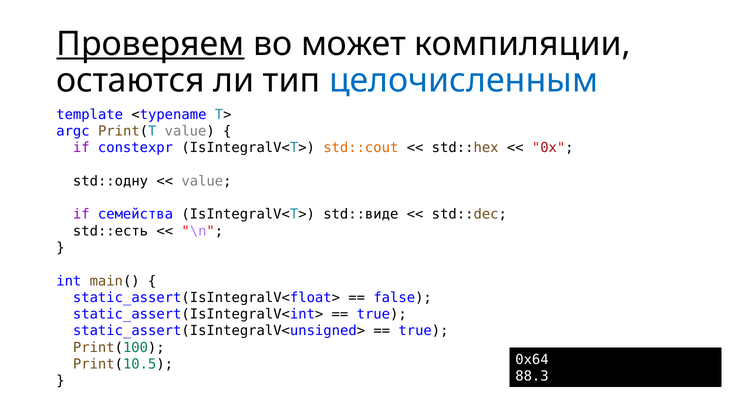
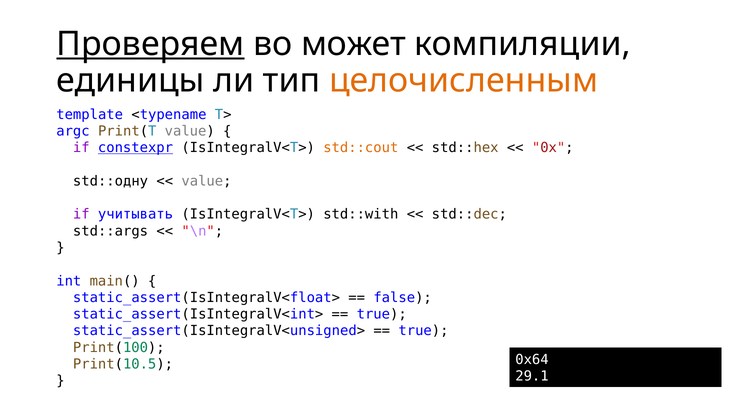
остаются: остаются -> единицы
целочисленным colour: blue -> orange
constexpr underline: none -> present
семейства: семейства -> учитывать
std::виде: std::виде -> std::with
std::есть: std::есть -> std::args
88.3: 88.3 -> 29.1
